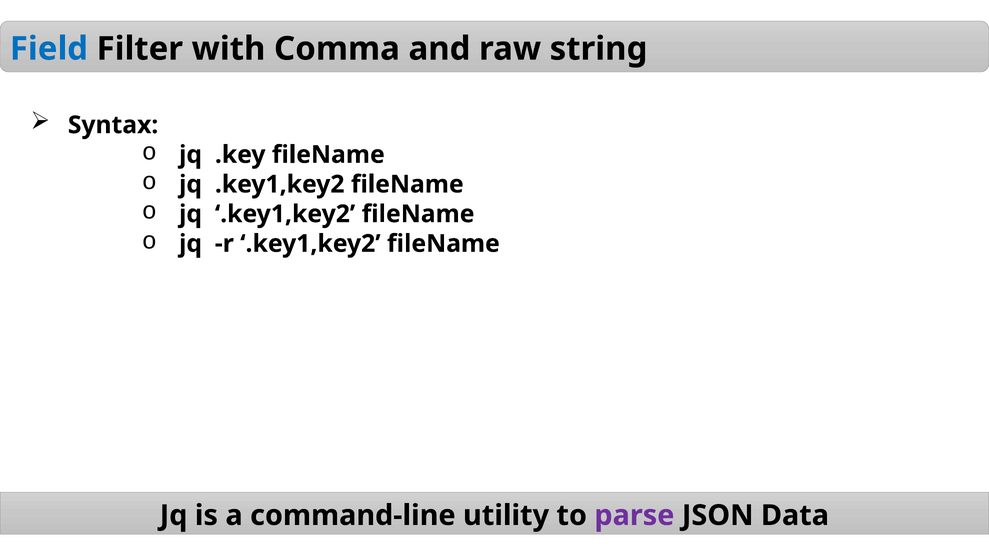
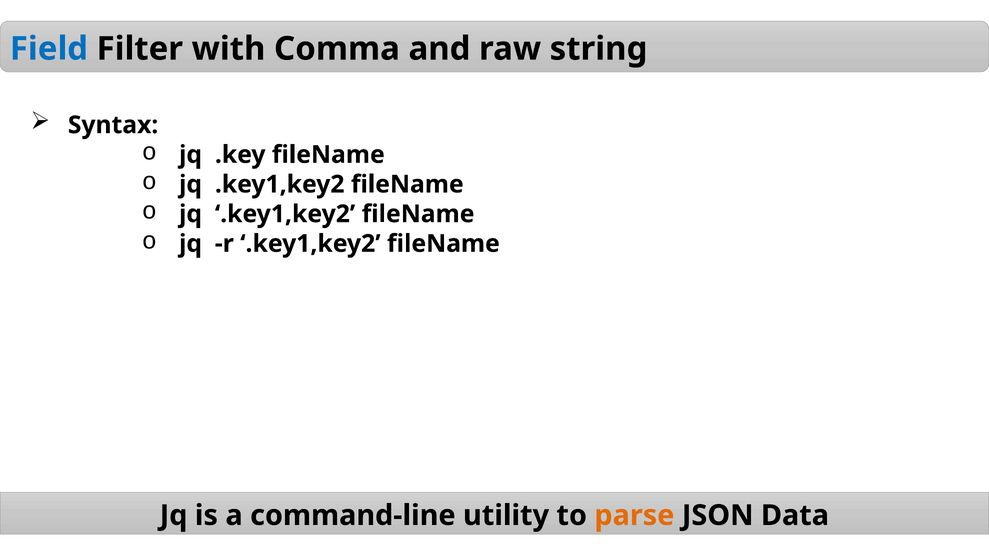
parse colour: purple -> orange
